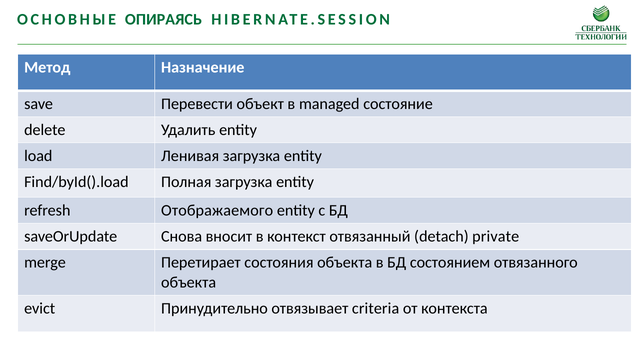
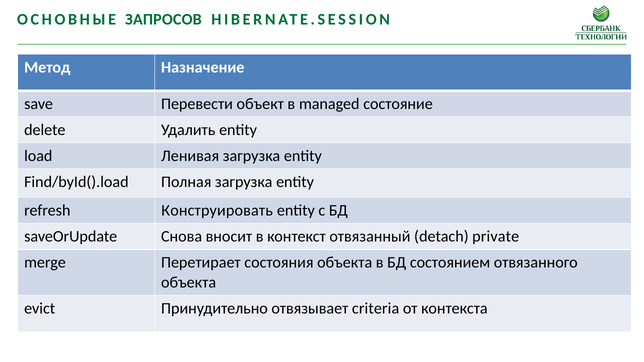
ОПИРАЯСЬ: ОПИРАЯСЬ -> ЗАПРОСОВ
Отображаемого: Отображаемого -> Конструировать
